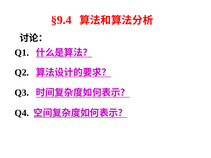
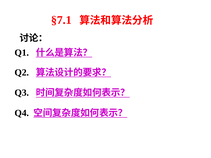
§9.4: §9.4 -> §7.1
